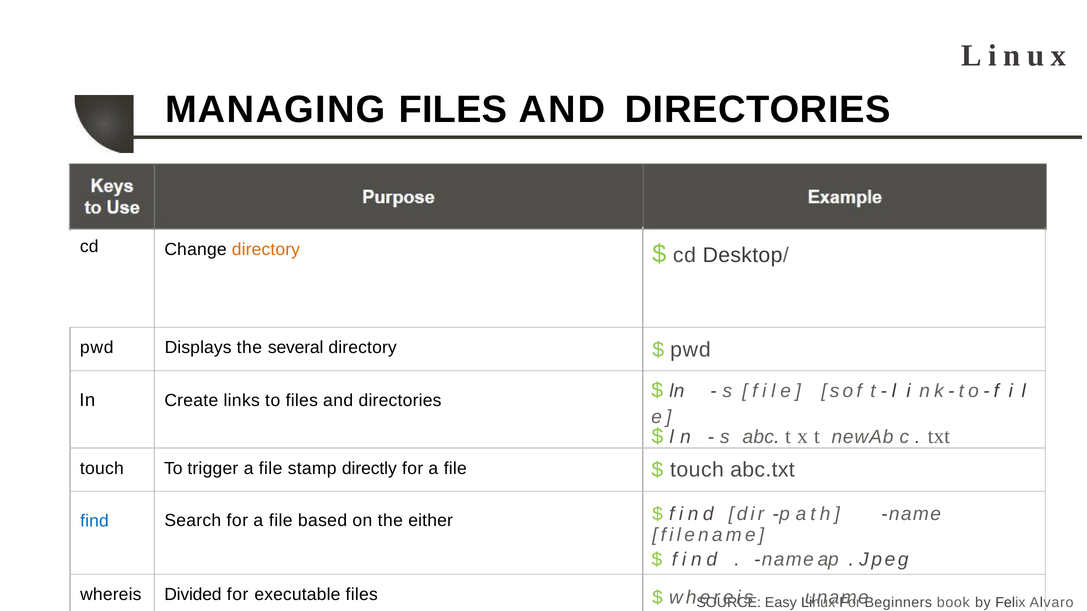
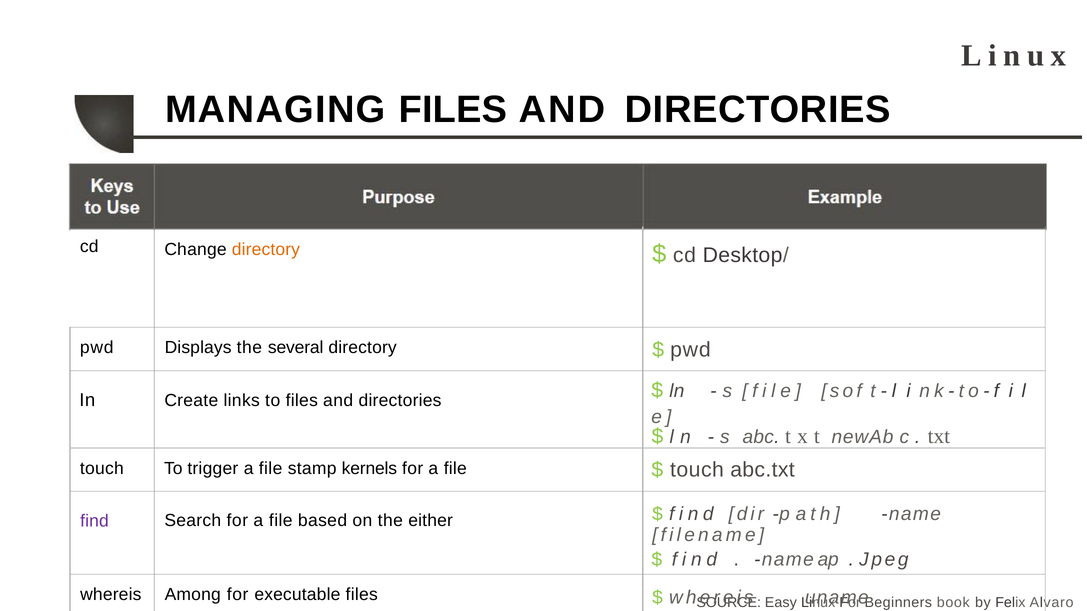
directly: directly -> kernels
find at (94, 521) colour: blue -> purple
Divided: Divided -> Among
